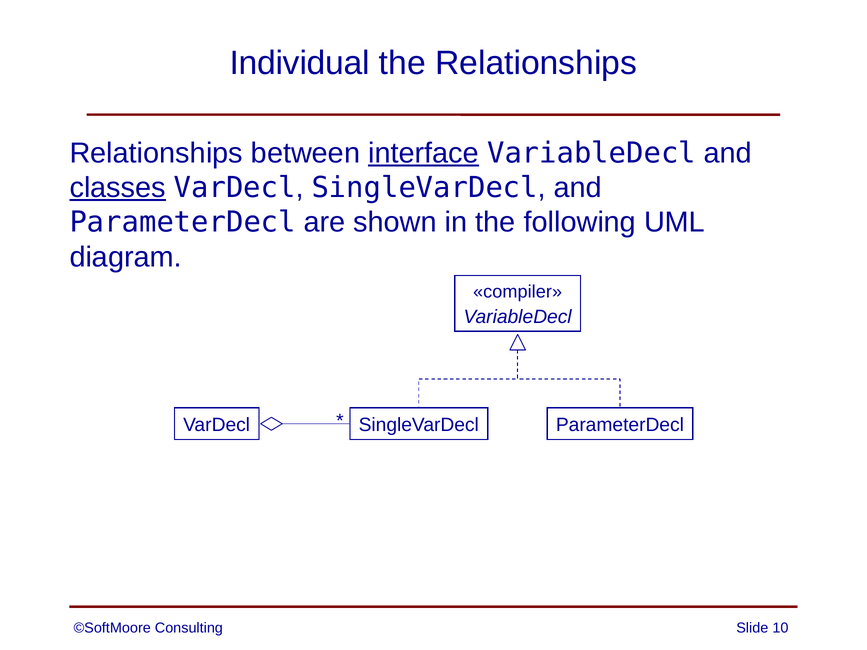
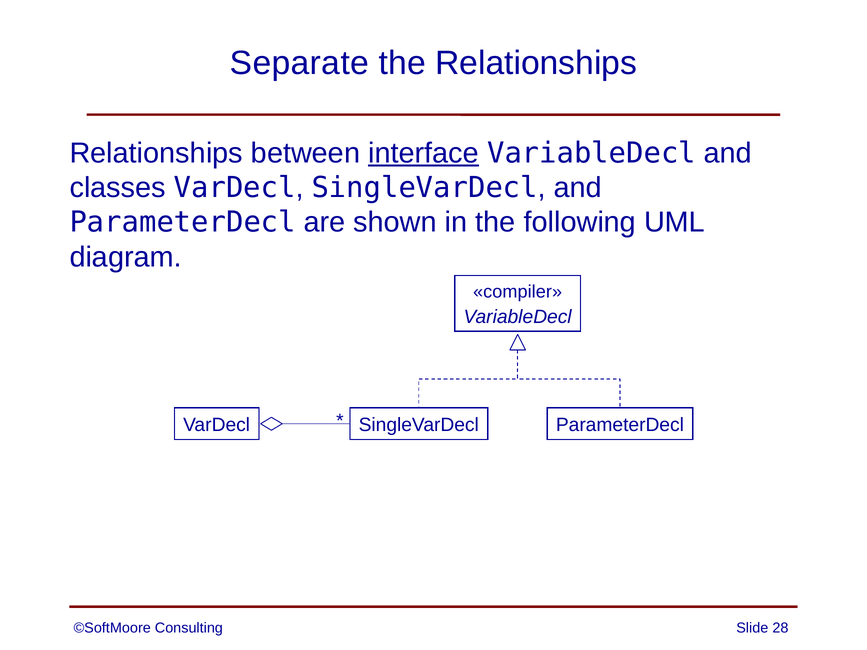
Individual: Individual -> Separate
classes underline: present -> none
10: 10 -> 28
